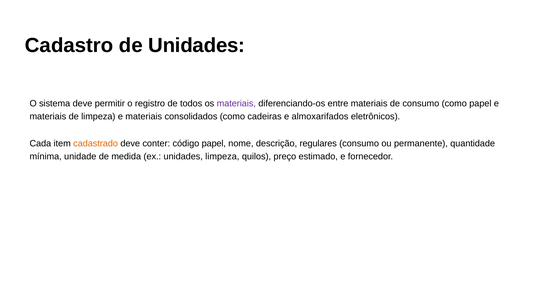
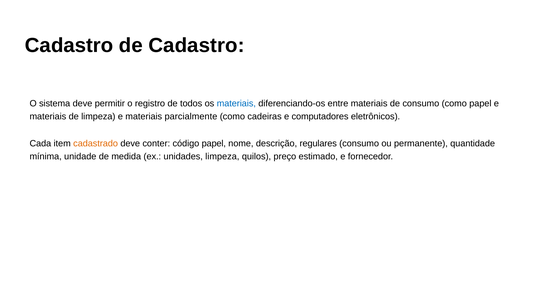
de Unidades: Unidades -> Cadastro
materiais at (236, 103) colour: purple -> blue
consolidados: consolidados -> parcialmente
almoxarifados: almoxarifados -> computadores
